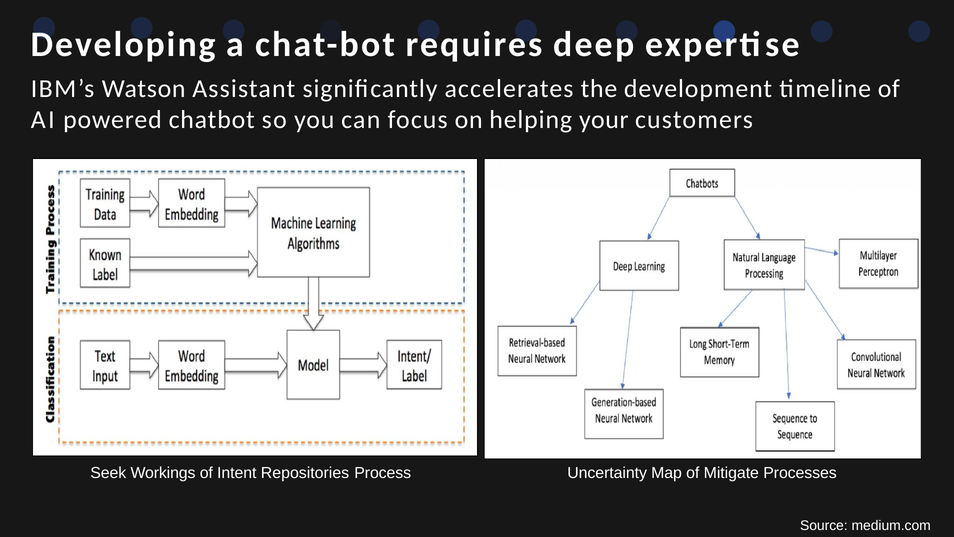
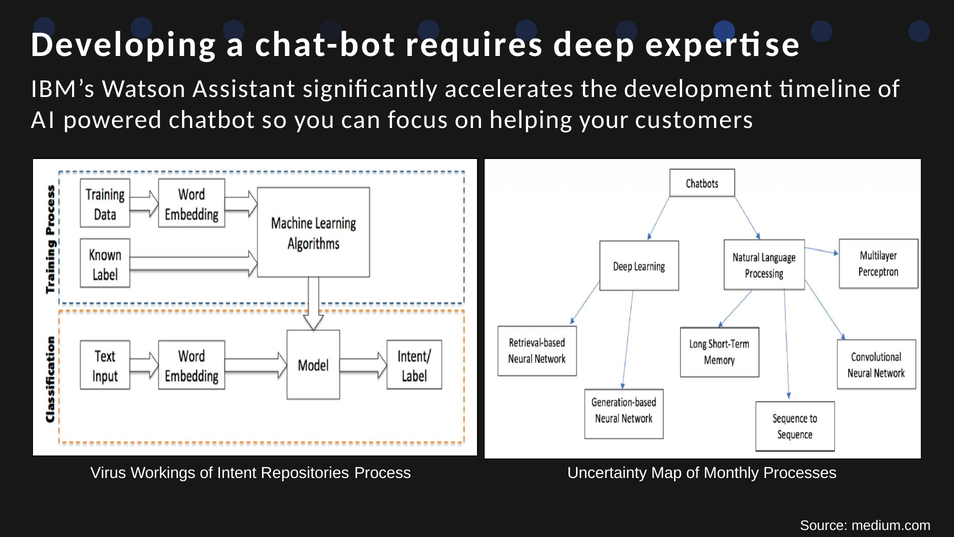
Seek: Seek -> Virus
Mitigate: Mitigate -> Monthly
